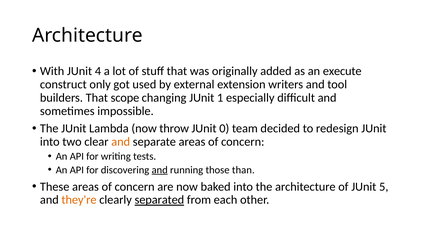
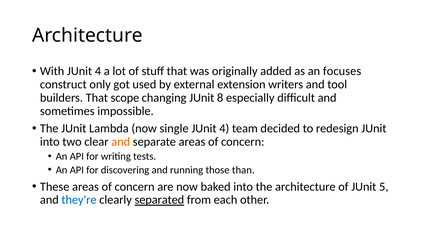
execute: execute -> focuses
1: 1 -> 8
throw: throw -> single
0 at (224, 128): 0 -> 4
and at (160, 170) underline: present -> none
they're colour: orange -> blue
